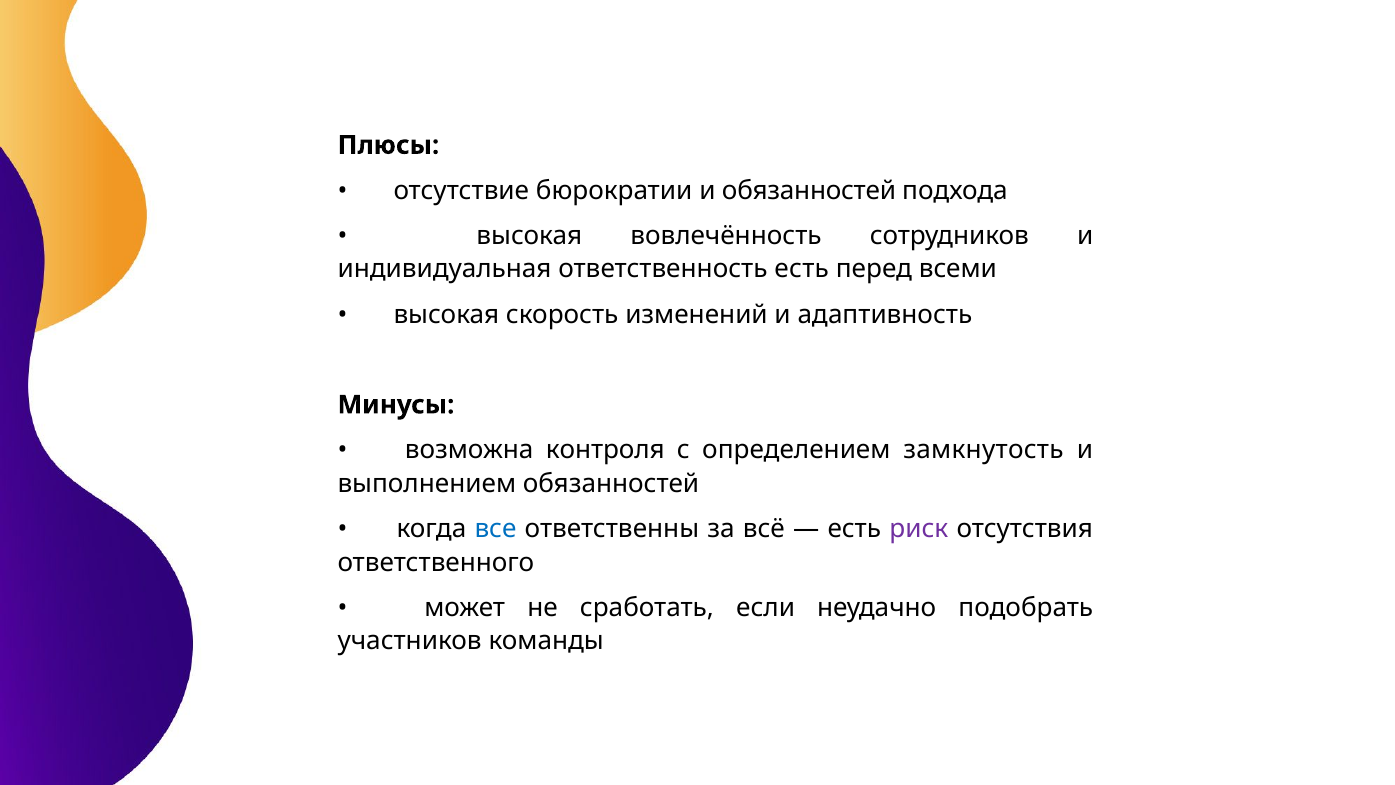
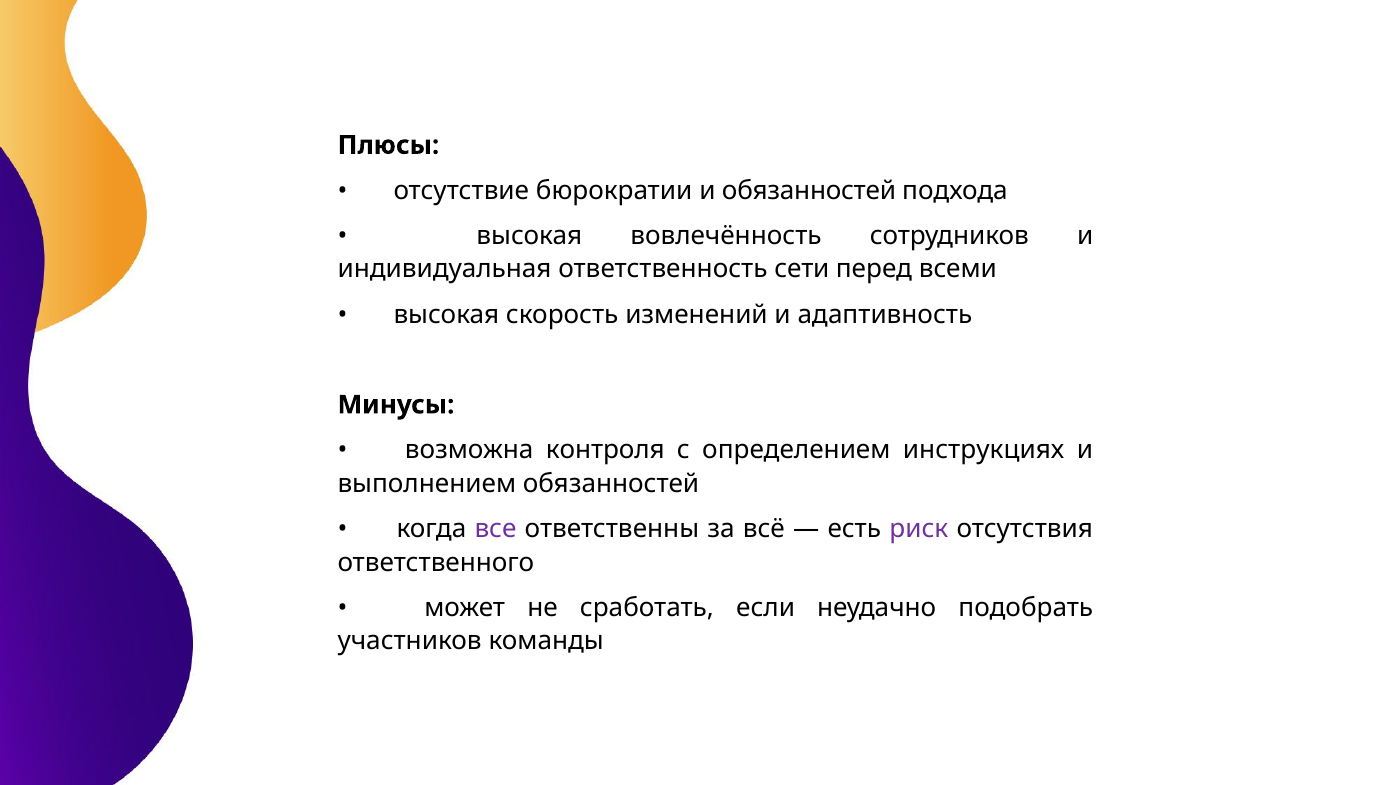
ответственность есть: есть -> сети
замкнутость: замкнутость -> инструкциях
все colour: blue -> purple
